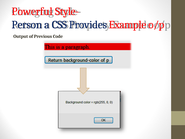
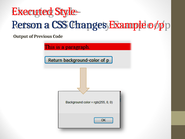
Powerful: Powerful -> Executed
Provides: Provides -> Changes
